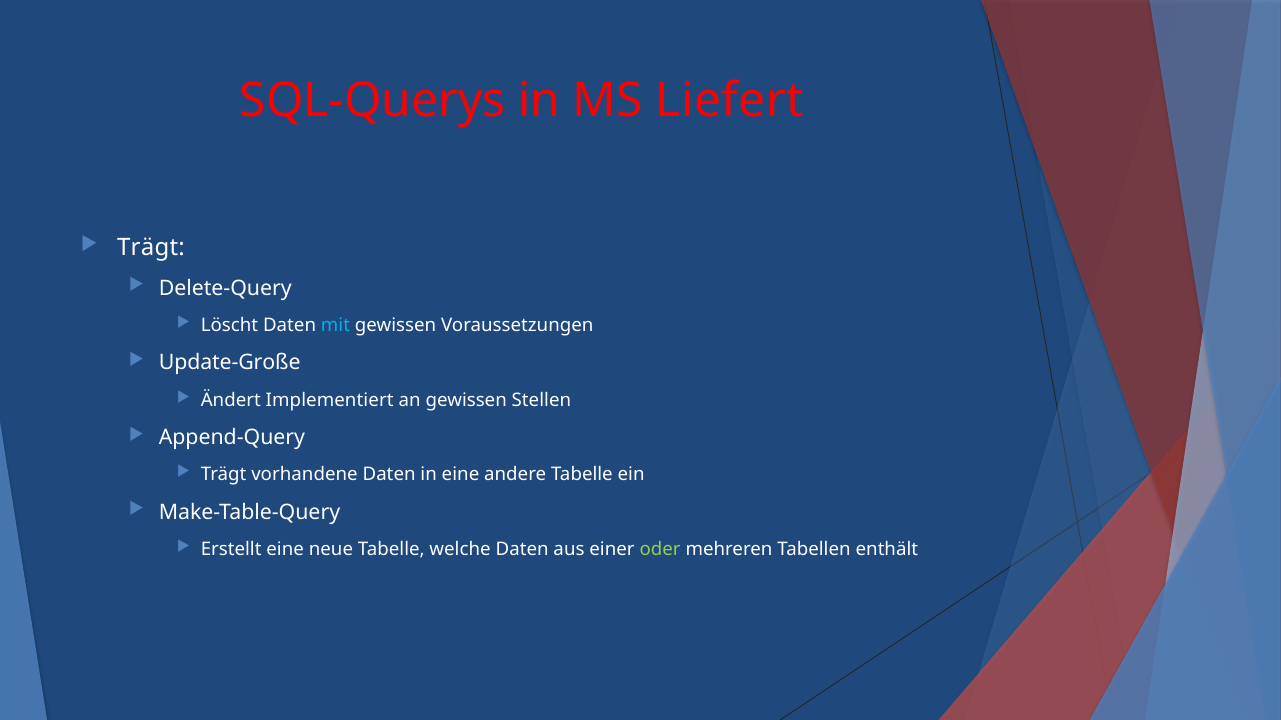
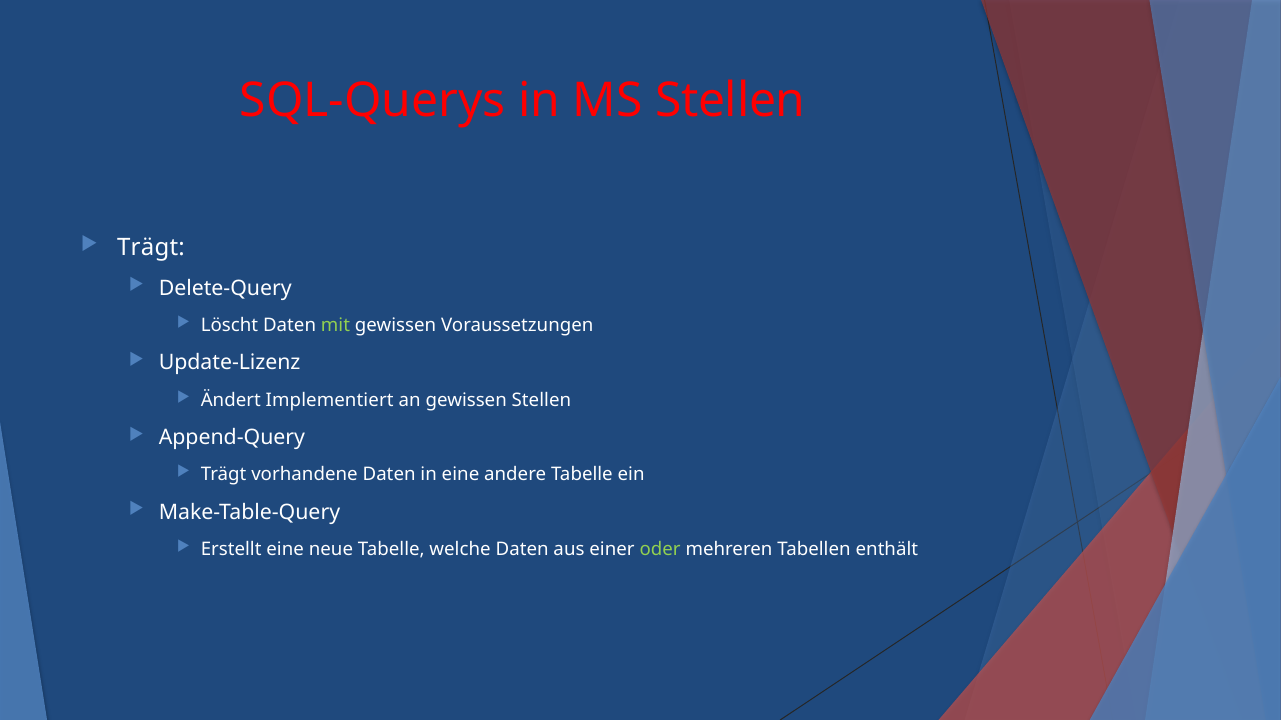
MS Liefert: Liefert -> Stellen
mit colour: light blue -> light green
Update-Große: Update-Große -> Update-Lizenz
